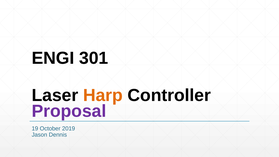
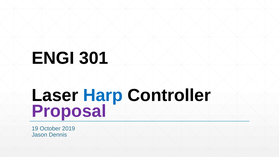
Harp colour: orange -> blue
